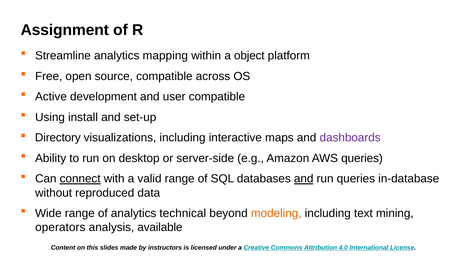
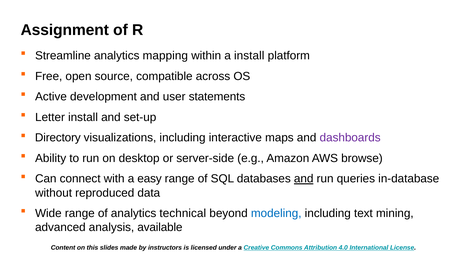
a object: object -> install
user compatible: compatible -> statements
Using: Using -> Letter
AWS queries: queries -> browse
connect underline: present -> none
valid: valid -> easy
modeling colour: orange -> blue
operators: operators -> advanced
